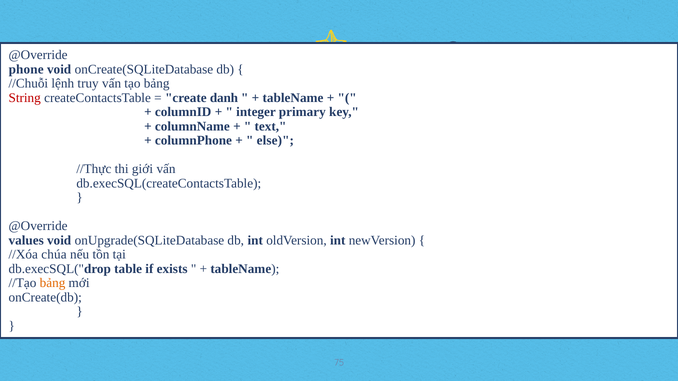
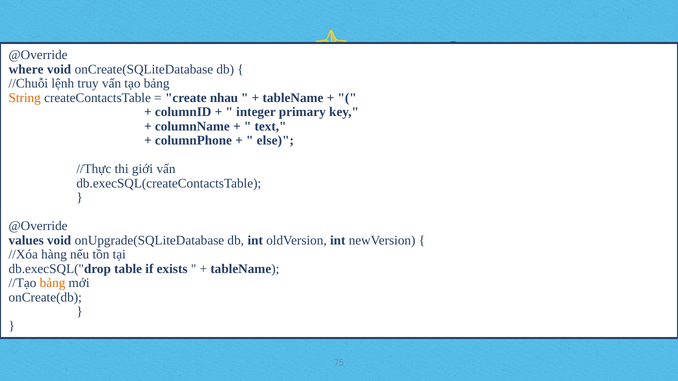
phone: phone -> where
String colour: red -> orange
danh: danh -> nhau
chúa: chúa -> hàng
